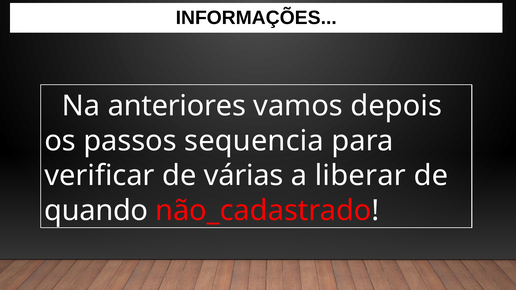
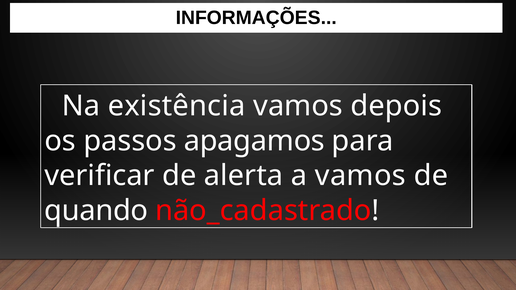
anteriores: anteriores -> existência
sequencia: sequencia -> apagamos
várias: várias -> alerta
a liberar: liberar -> vamos
